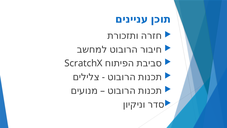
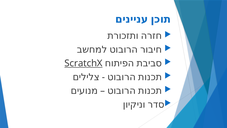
ScratchX underline: none -> present
